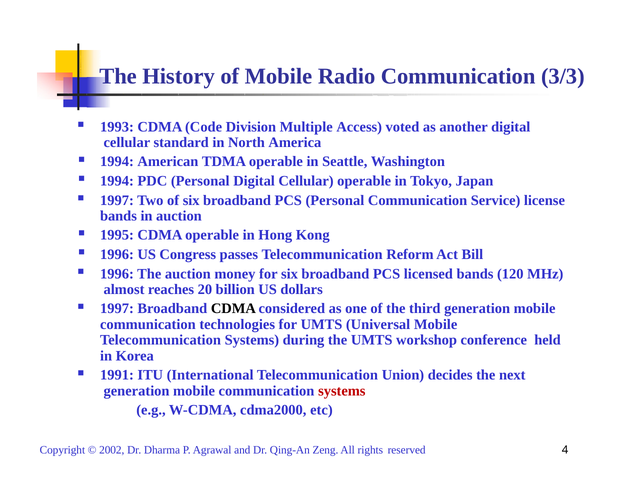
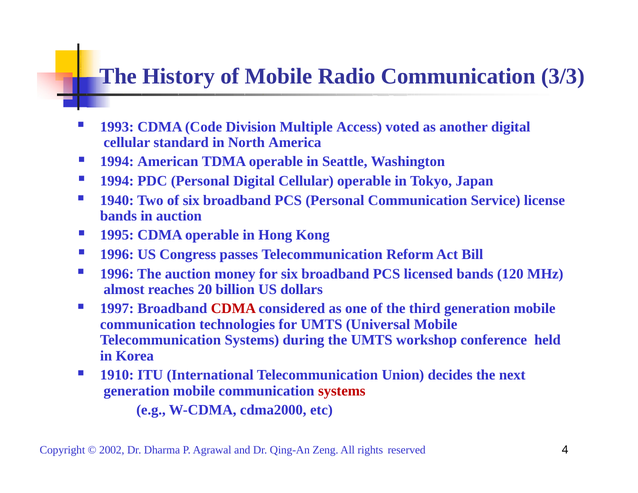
1997 at (117, 200): 1997 -> 1940
CDMA at (233, 309) colour: black -> red
1991: 1991 -> 1910
